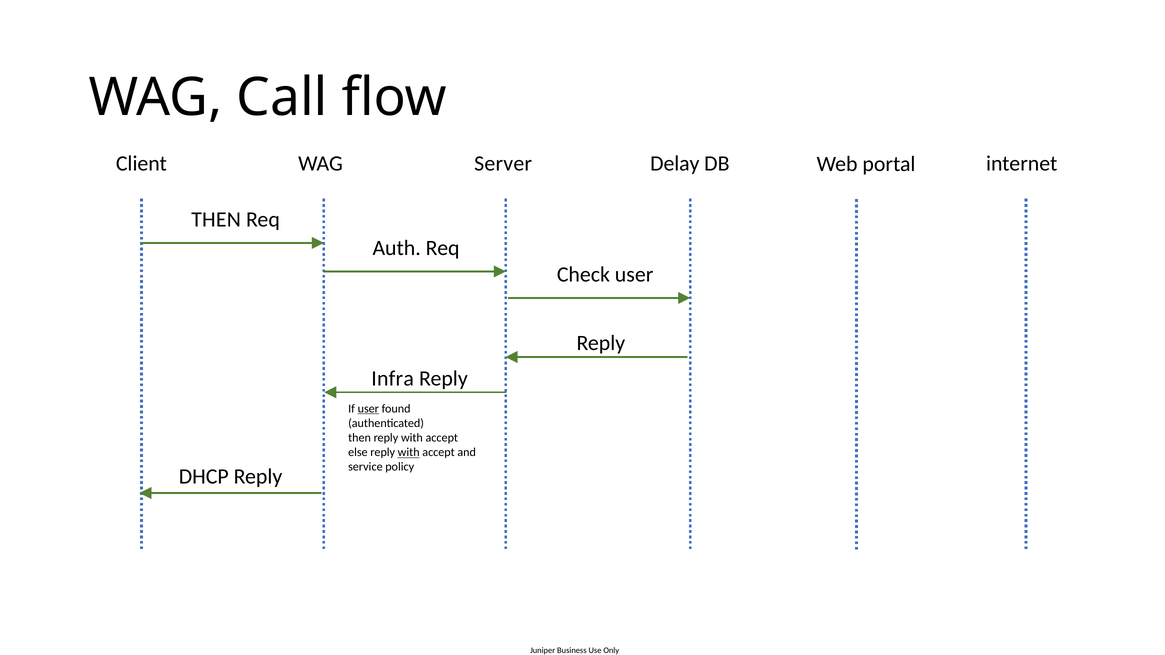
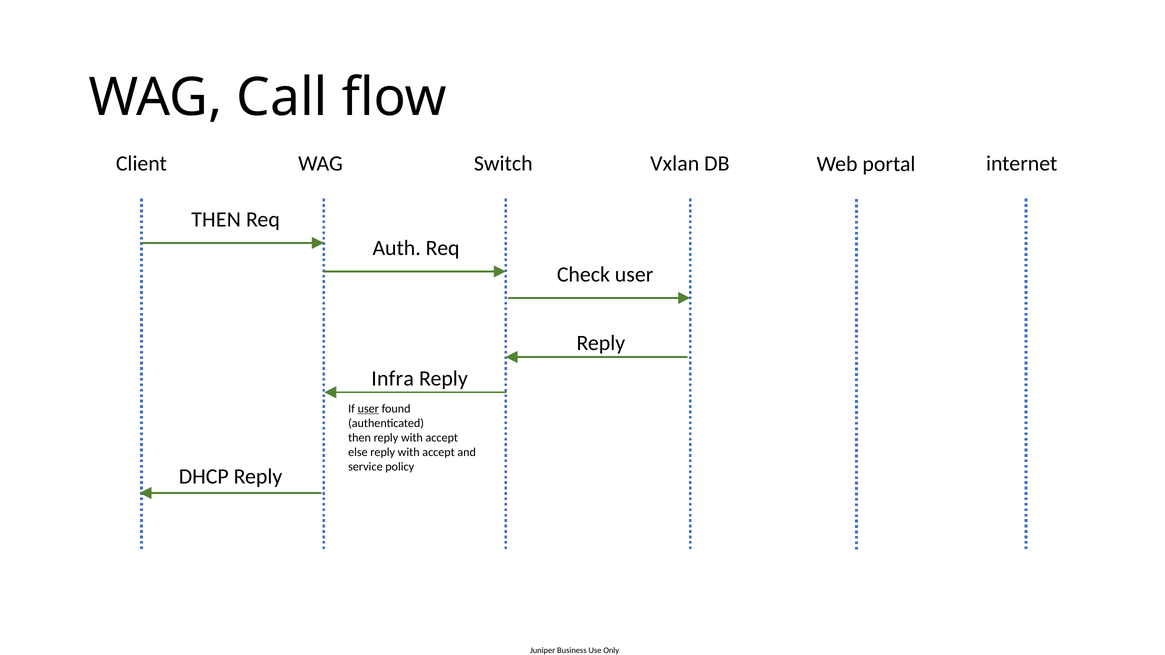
Server: Server -> Switch
Delay: Delay -> Vxlan
with at (409, 453) underline: present -> none
